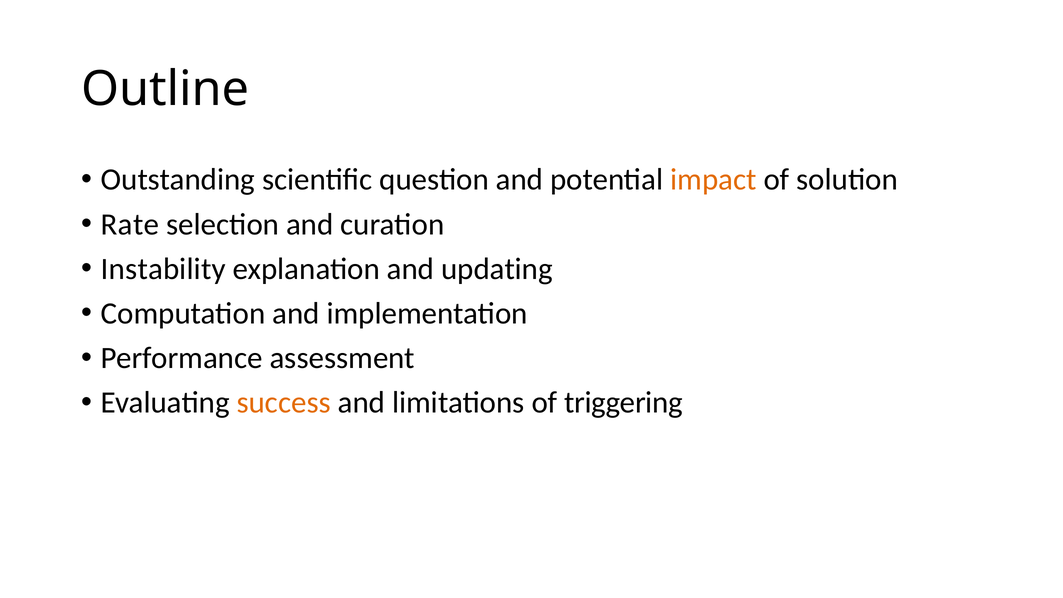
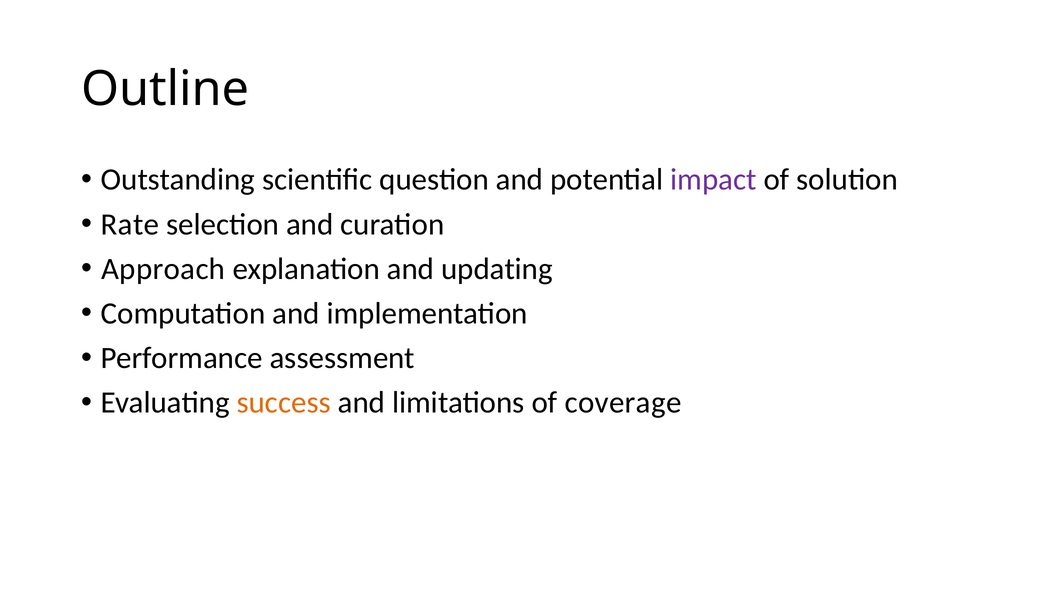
impact colour: orange -> purple
Instability: Instability -> Approach
triggering: triggering -> coverage
